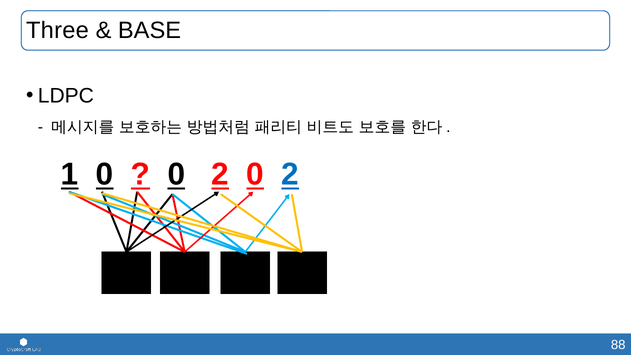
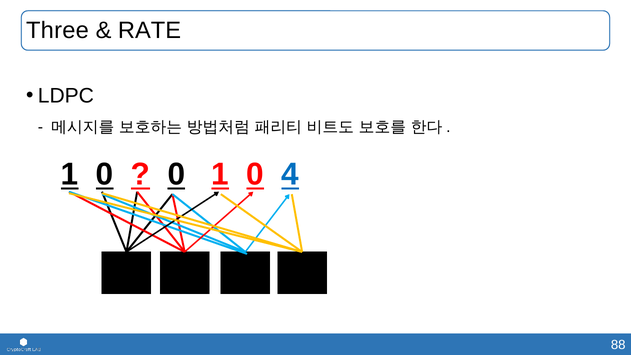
BASE: BASE -> RATE
2 at (220, 175): 2 -> 1
2 at (290, 175): 2 -> 4
